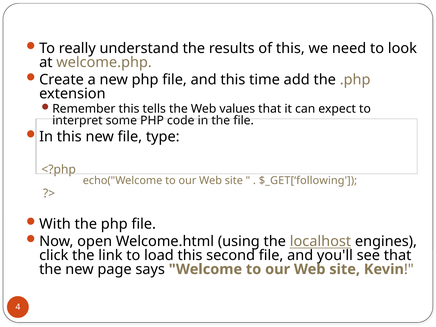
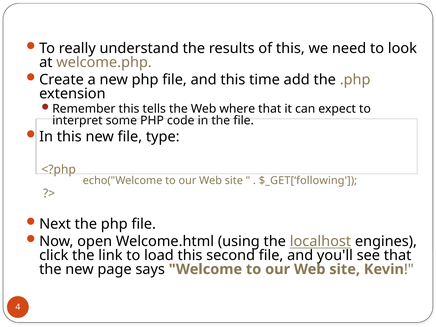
values: values -> where
With: With -> Next
